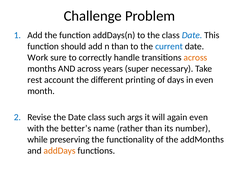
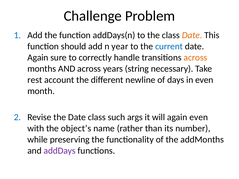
Date at (192, 35) colour: blue -> orange
n than: than -> year
Work at (38, 58): Work -> Again
super: super -> string
printing: printing -> newline
better’s: better’s -> object’s
addDays colour: orange -> purple
